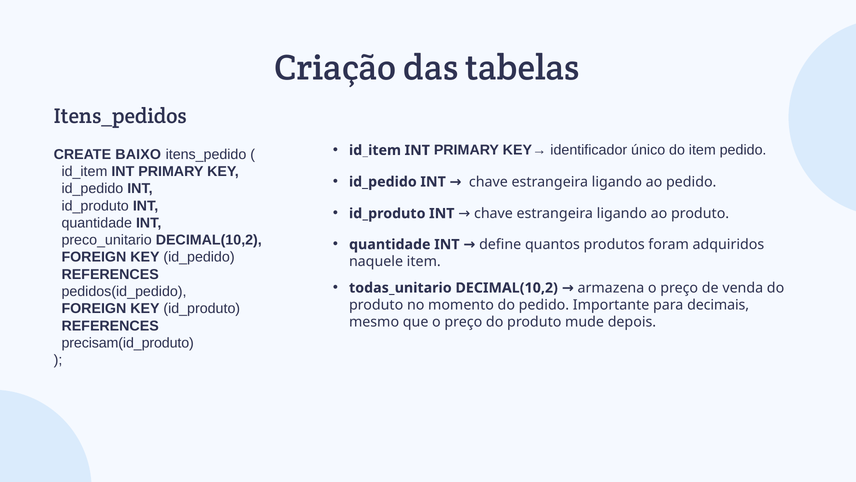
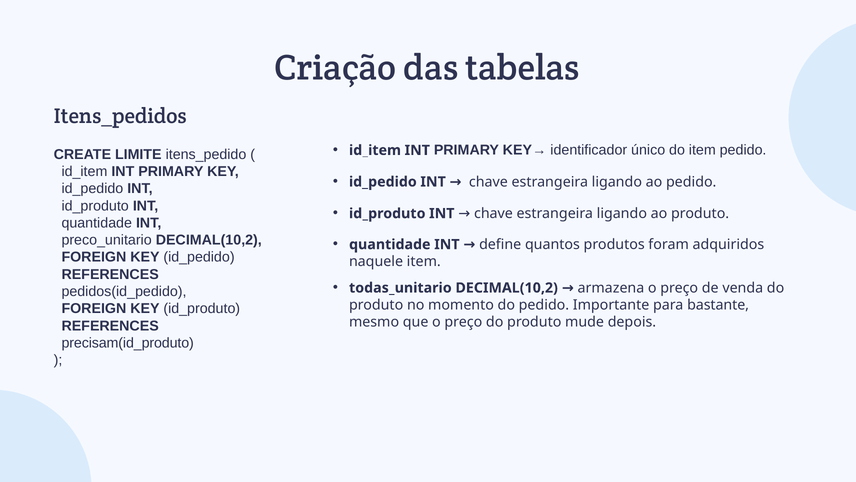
BAIXO: BAIXO -> LIMITE
decimais: decimais -> bastante
